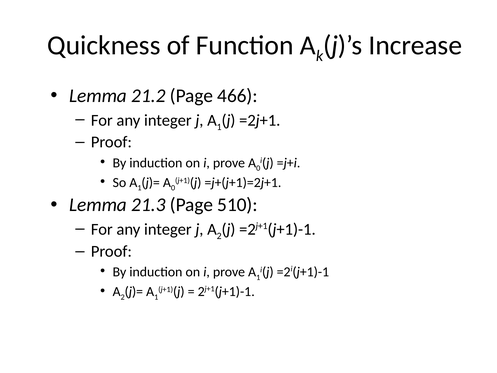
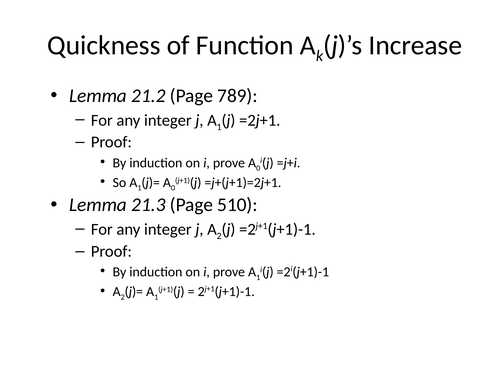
466: 466 -> 789
